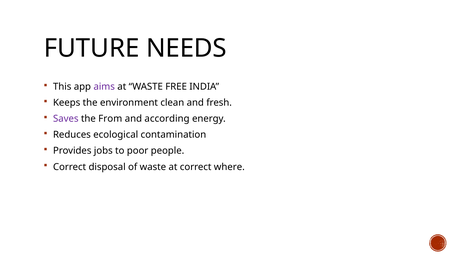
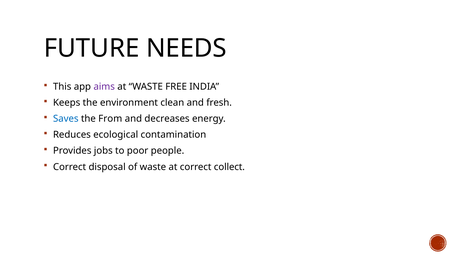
Saves colour: purple -> blue
according: according -> decreases
where: where -> collect
